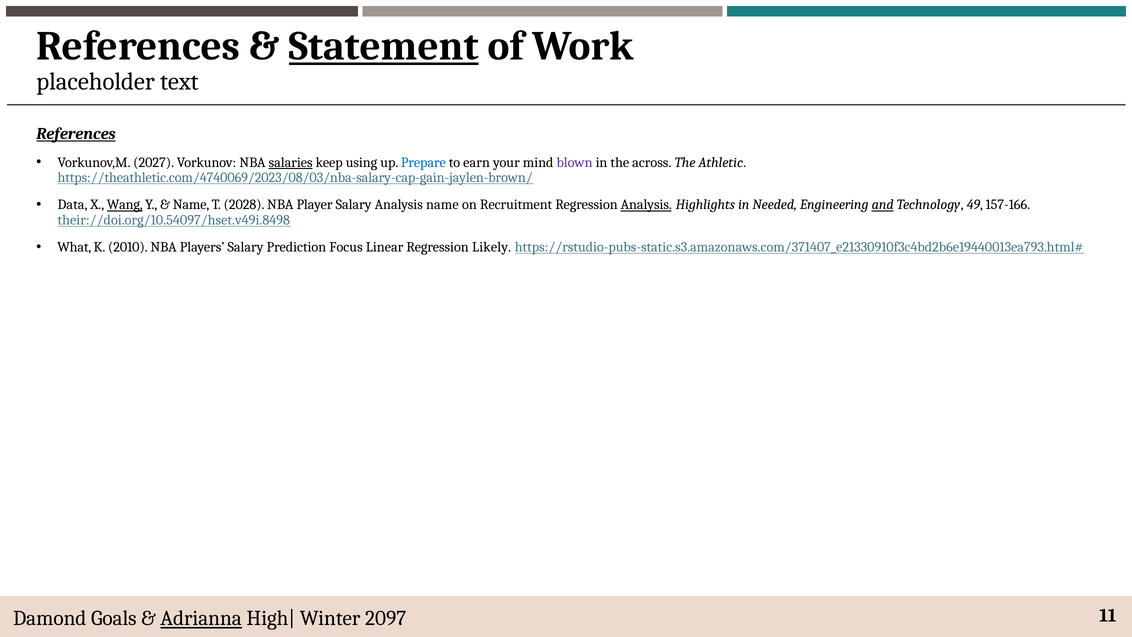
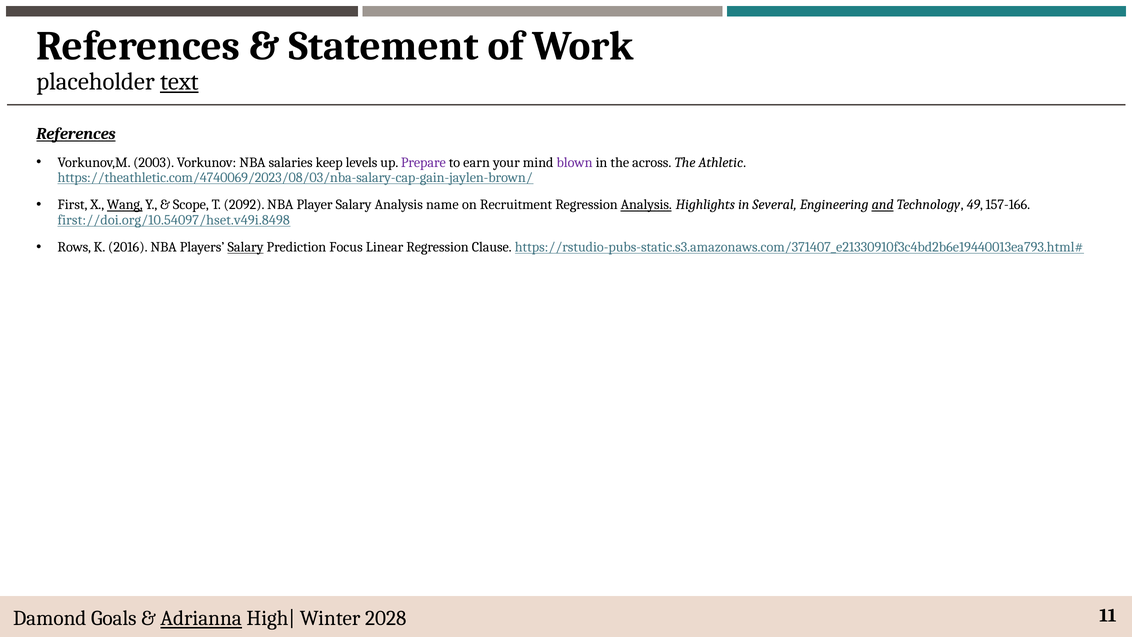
Statement underline: present -> none
text underline: none -> present
2027: 2027 -> 2003
salaries underline: present -> none
using: using -> levels
Prepare colour: blue -> purple
Data: Data -> First
Name at (191, 205): Name -> Scope
2028: 2028 -> 2092
Needed: Needed -> Several
their://doi.org/10.54097/hset.v49i.8498: their://doi.org/10.54097/hset.v49i.8498 -> first://doi.org/10.54097/hset.v49i.8498
What: What -> Rows
2010: 2010 -> 2016
Salary at (246, 247) underline: none -> present
Likely: Likely -> Clause
2097: 2097 -> 2028
